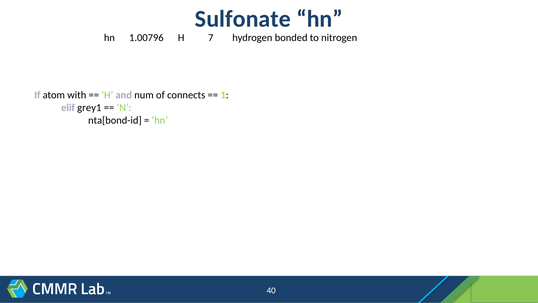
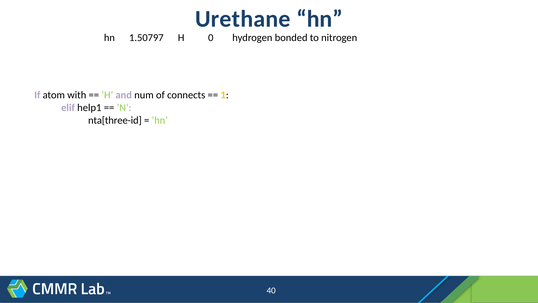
Sulfonate: Sulfonate -> Urethane
1.00796: 1.00796 -> 1.50797
7: 7 -> 0
grey1: grey1 -> help1
nta[bond-id: nta[bond-id -> nta[three-id
